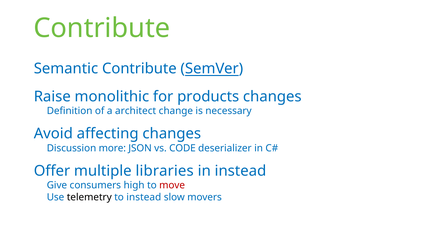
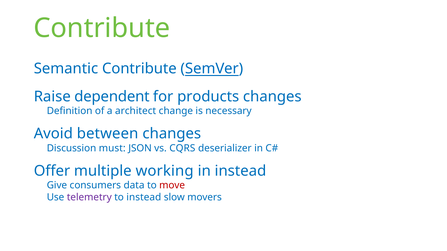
monolithic: monolithic -> dependent
affecting: affecting -> between
more: more -> must
CODE: CODE -> CQRS
libraries: libraries -> working
high: high -> data
telemetry colour: black -> purple
